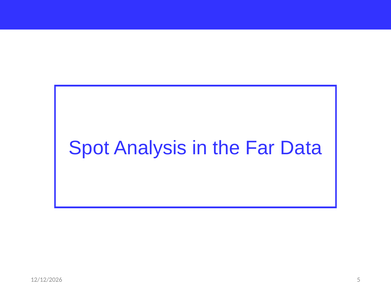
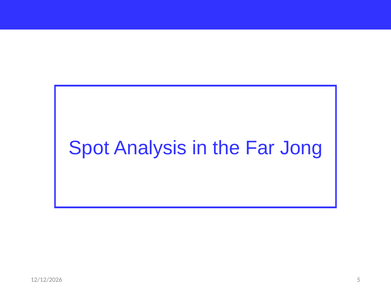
Data: Data -> Jong
